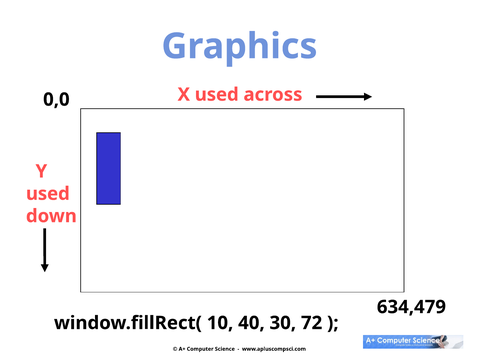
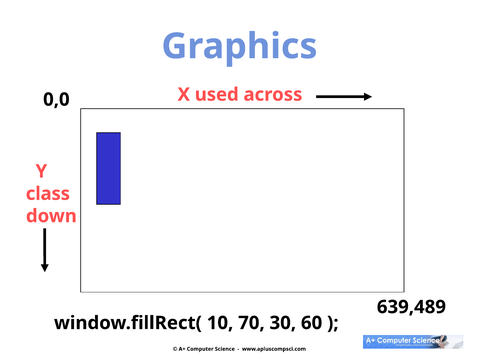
used at (48, 194): used -> class
634,479: 634,479 -> 639,489
40: 40 -> 70
72: 72 -> 60
